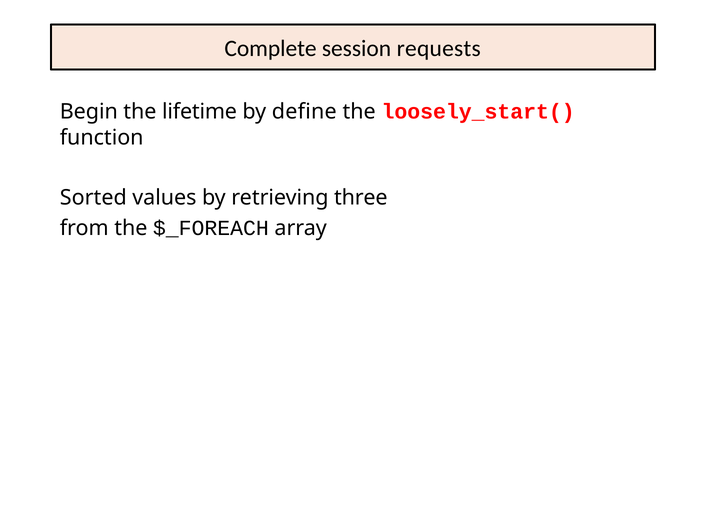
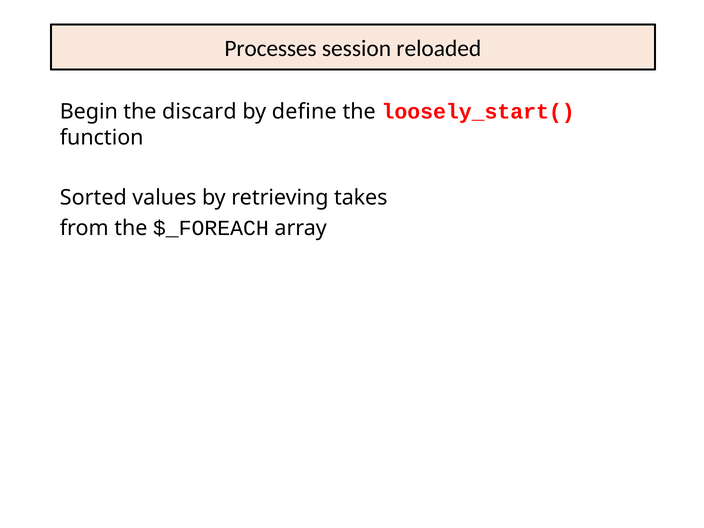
Complete: Complete -> Processes
requests: requests -> reloaded
lifetime: lifetime -> discard
three: three -> takes
